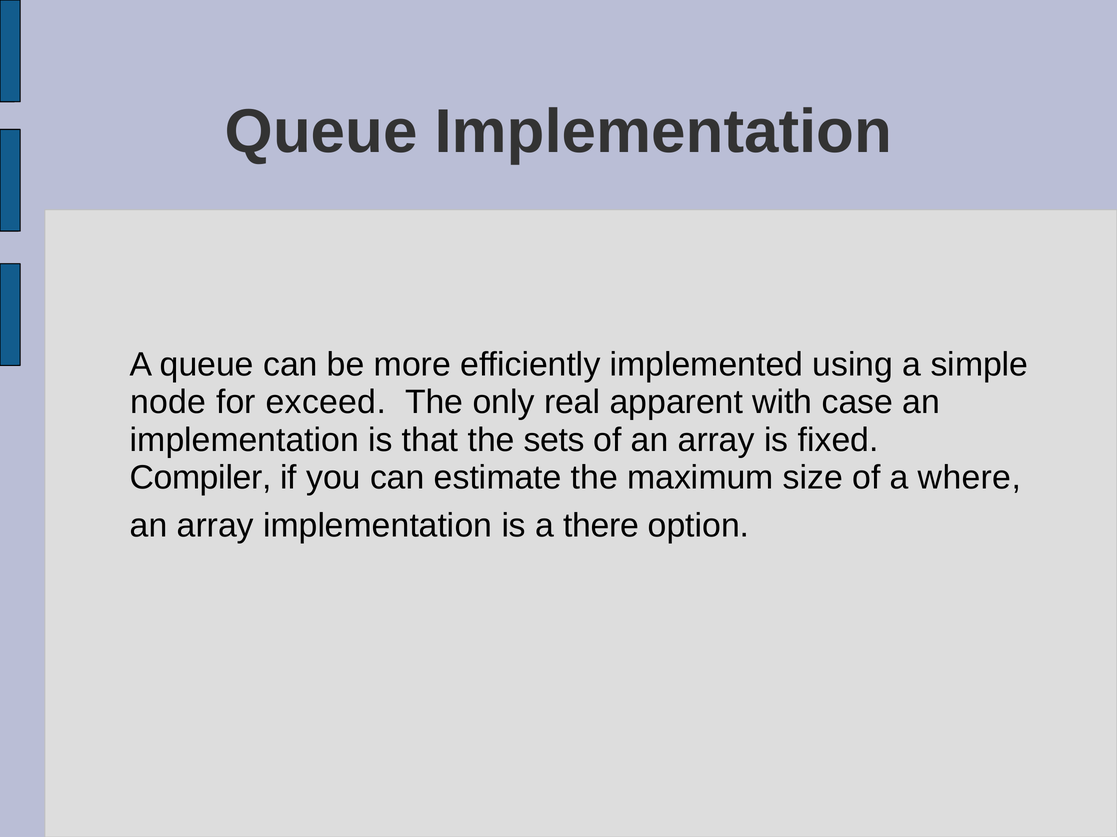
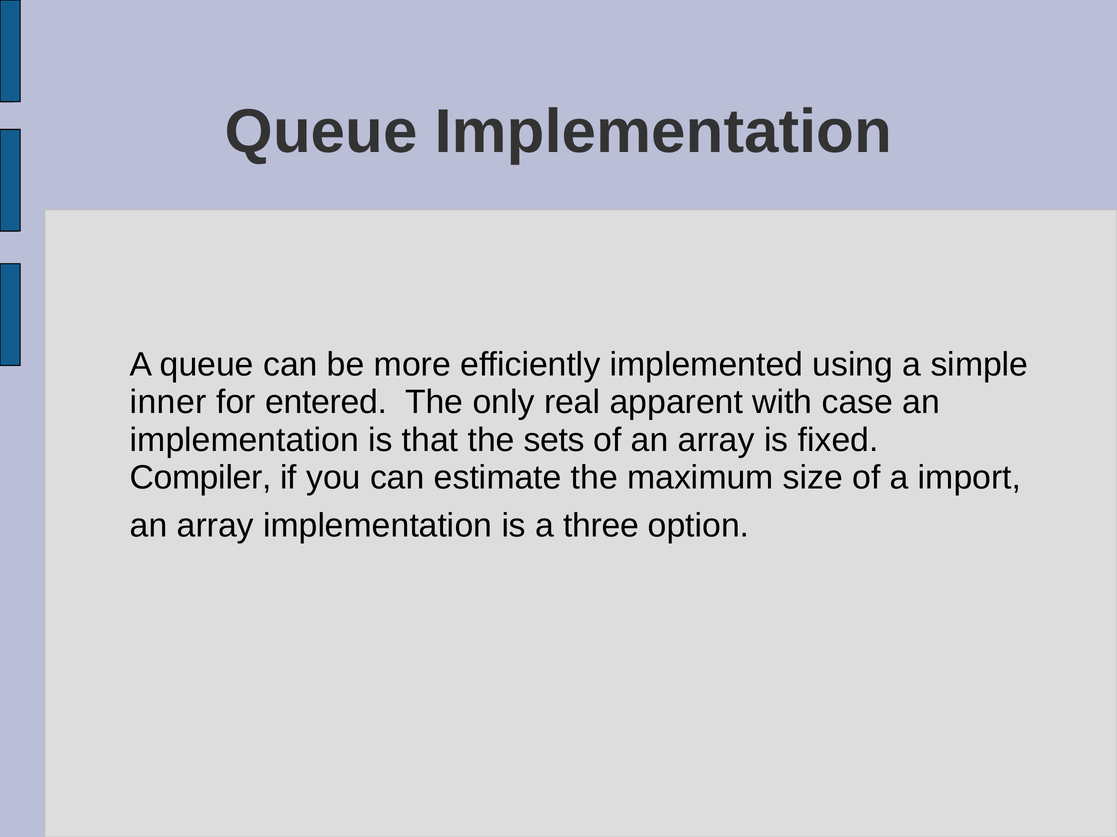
node: node -> inner
exceed: exceed -> entered
where: where -> import
there: there -> three
